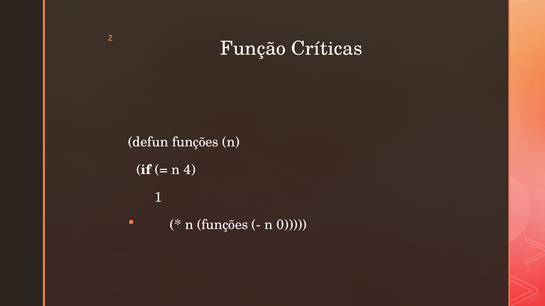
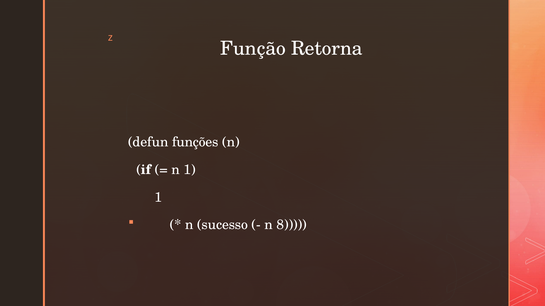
Críticas: Críticas -> Retorna
n 4: 4 -> 1
n funções: funções -> sucesso
0: 0 -> 8
